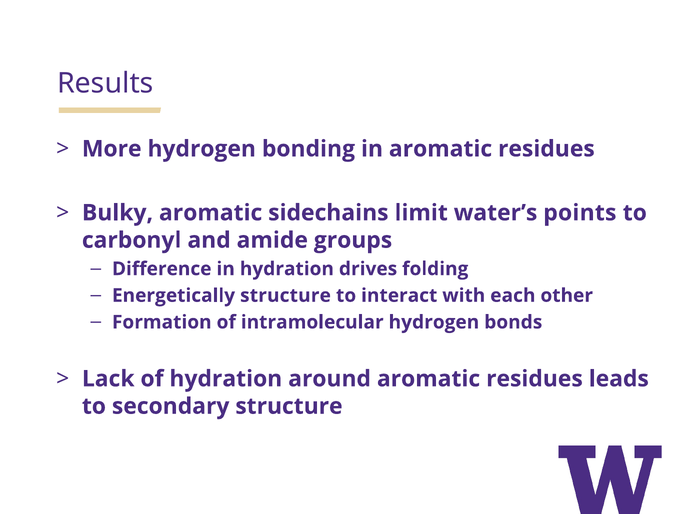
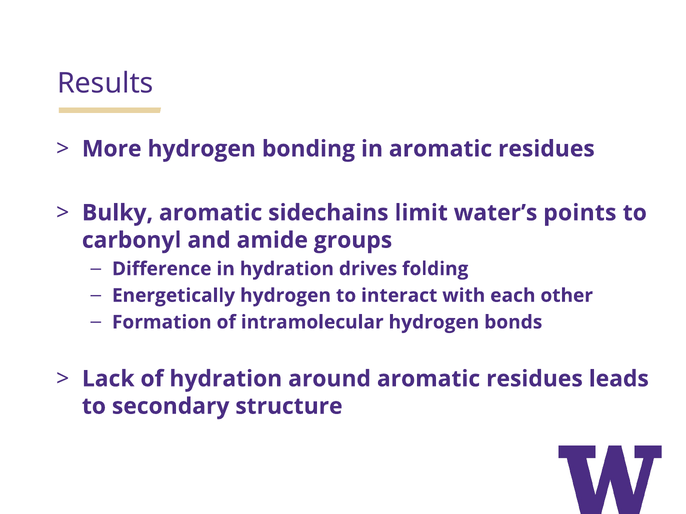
Energetically structure: structure -> hydrogen
